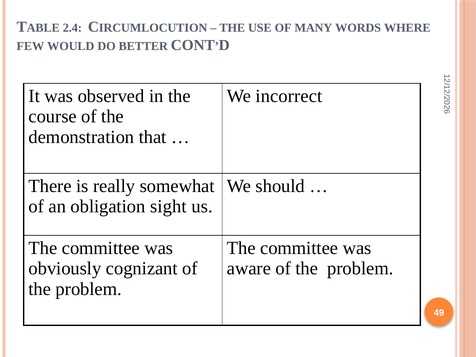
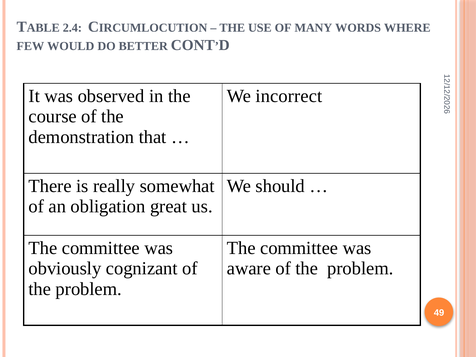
sight: sight -> great
